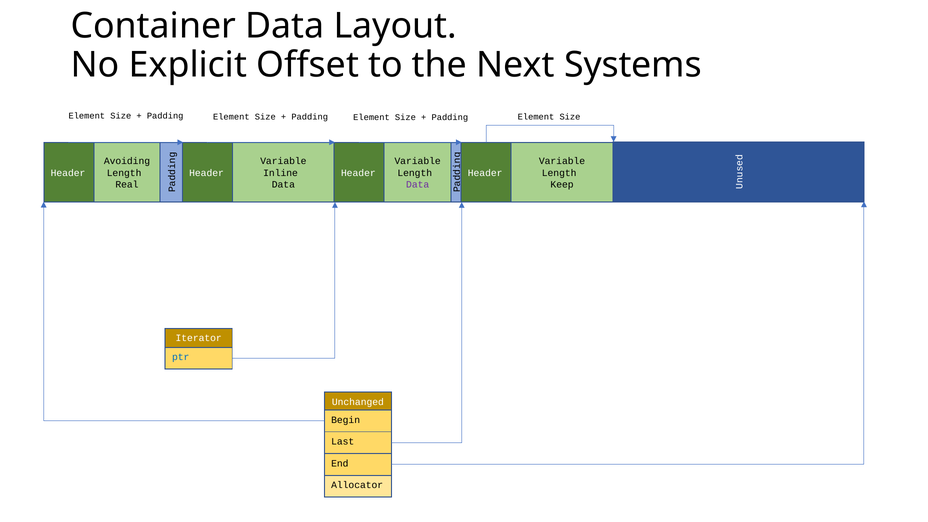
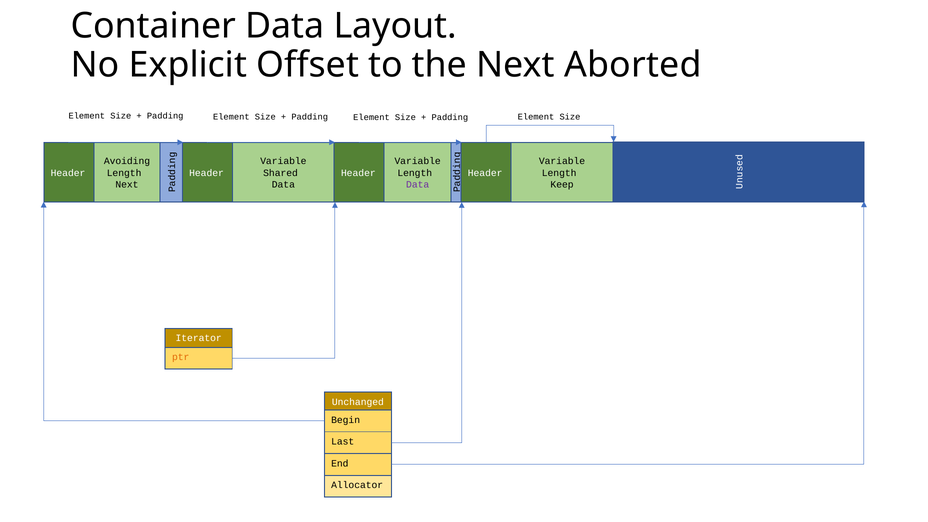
Systems: Systems -> Aborted
Inline: Inline -> Shared
Real at (127, 185): Real -> Next
ptr colour: blue -> orange
